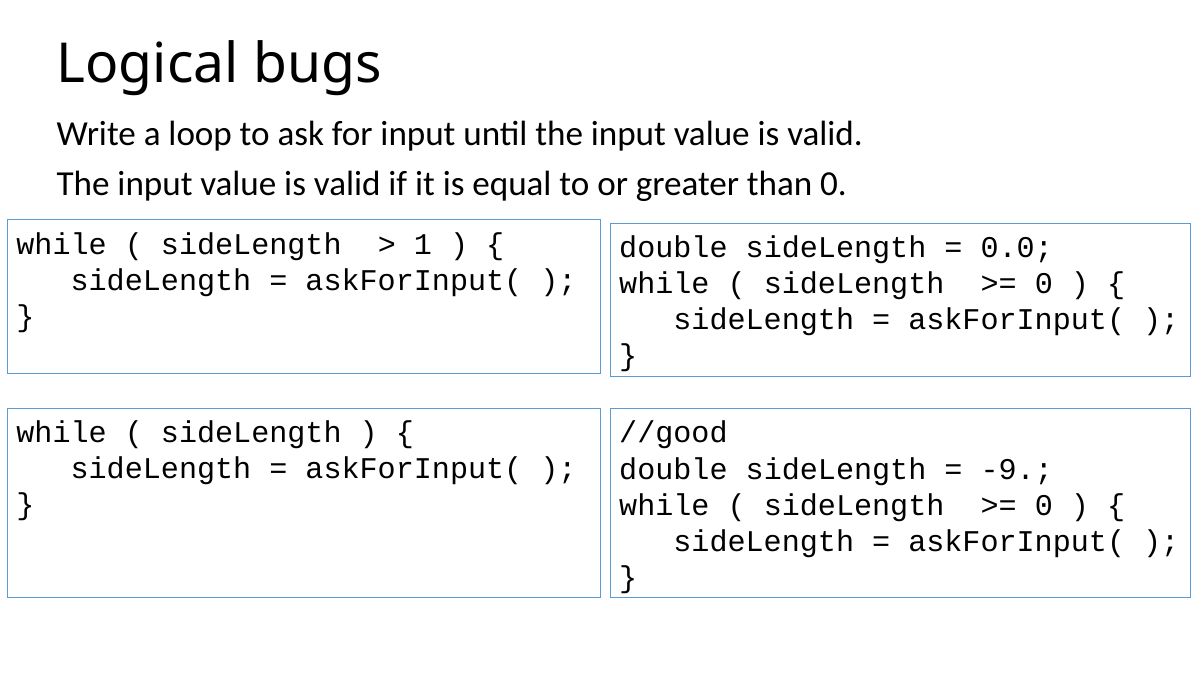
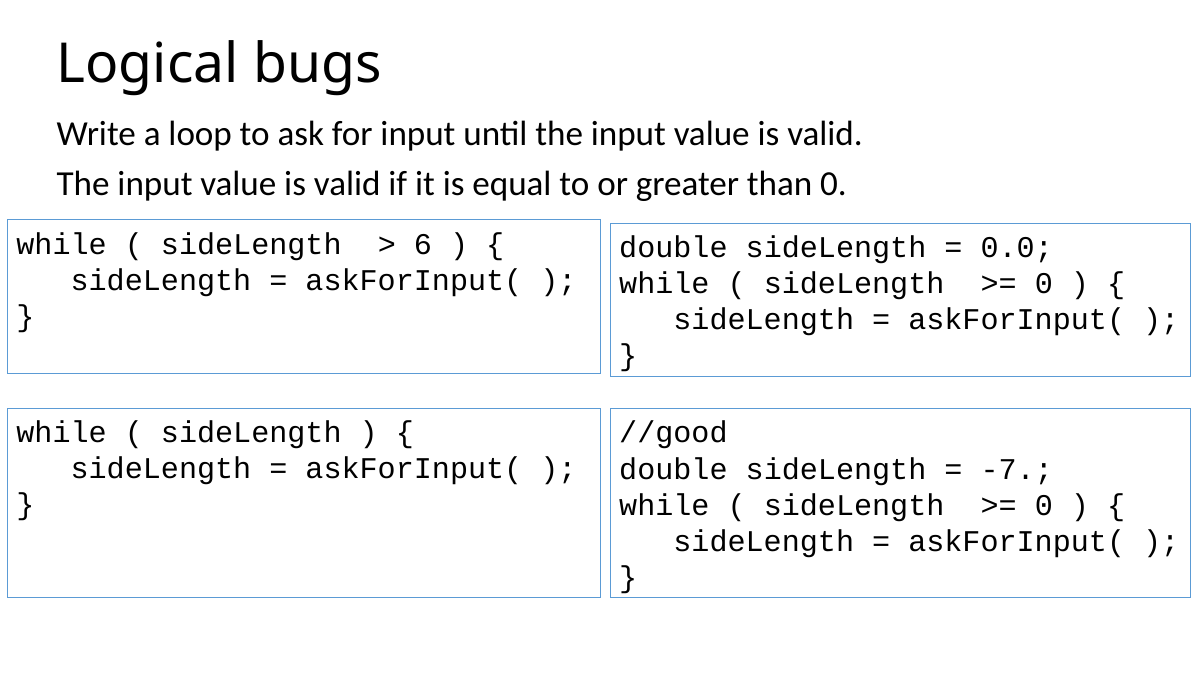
1: 1 -> 6
-9: -9 -> -7
